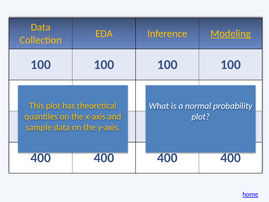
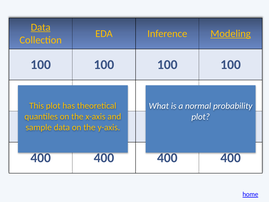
Data at (41, 27) underline: none -> present
